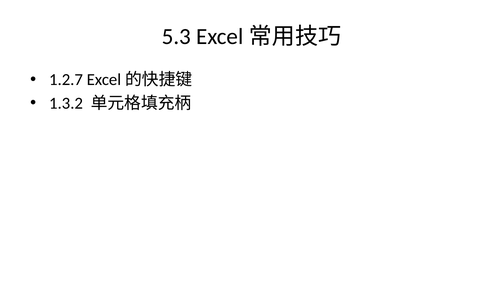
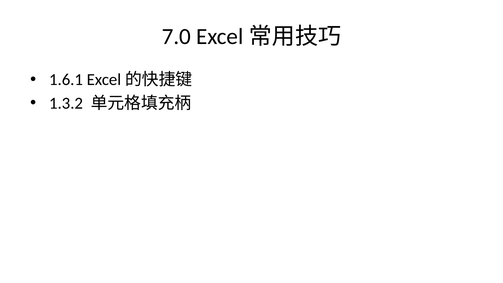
5.3: 5.3 -> 7.0
1.2.7: 1.2.7 -> 1.6.1
